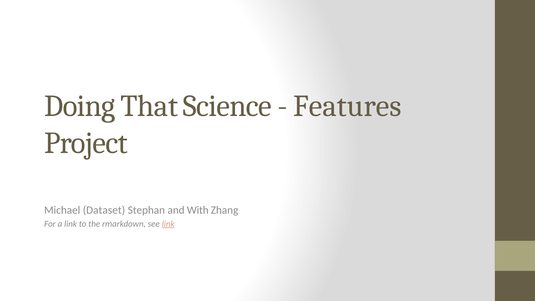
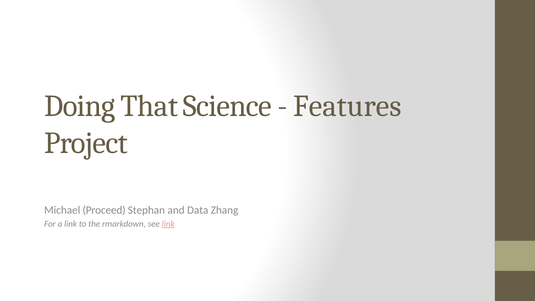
Dataset: Dataset -> Proceed
With: With -> Data
